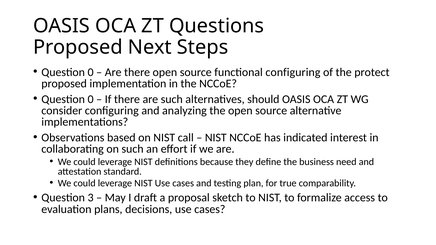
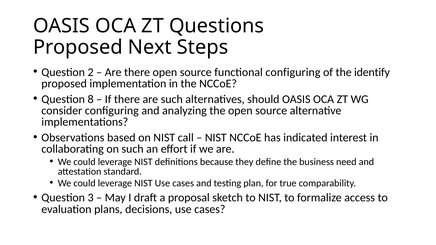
0 at (91, 72): 0 -> 2
protect: protect -> identify
0 at (91, 99): 0 -> 8
